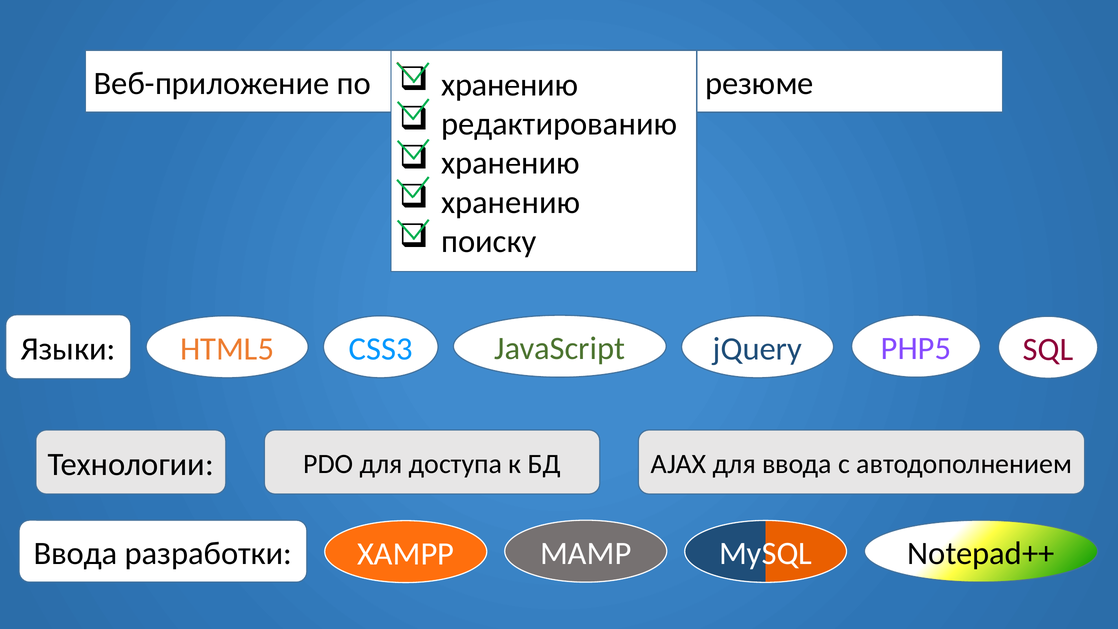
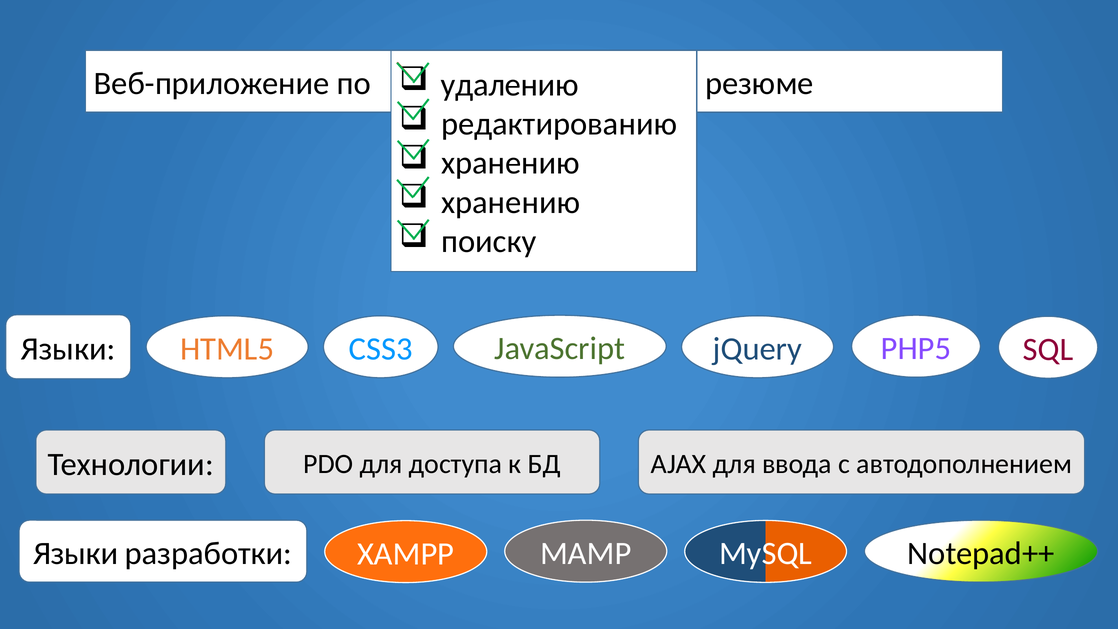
хранению at (510, 85): хранению -> удалению
Ввода at (76, 553): Ввода -> Языки
